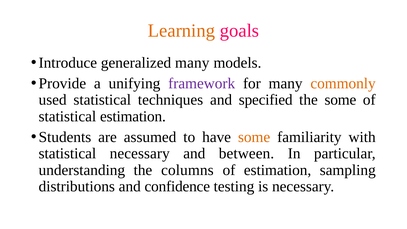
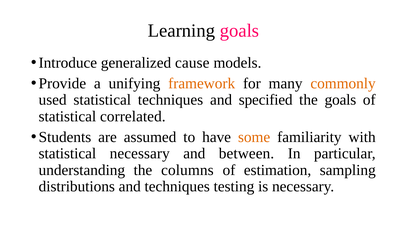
Learning colour: orange -> black
generalized many: many -> cause
framework colour: purple -> orange
the some: some -> goals
statistical estimation: estimation -> correlated
and confidence: confidence -> techniques
